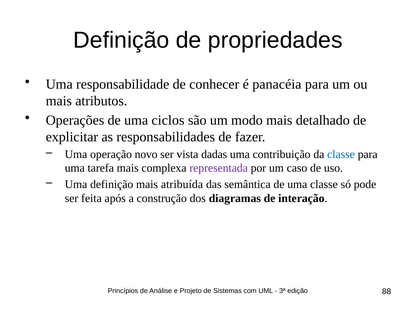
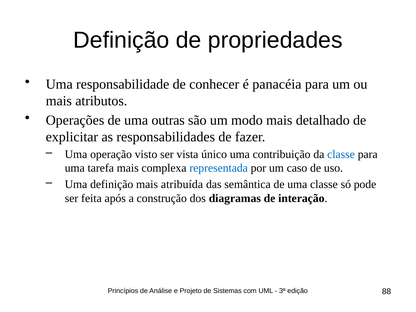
ciclos: ciclos -> outras
novo: novo -> visto
dadas: dadas -> único
representada colour: purple -> blue
